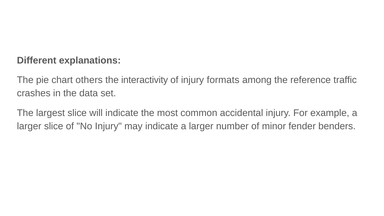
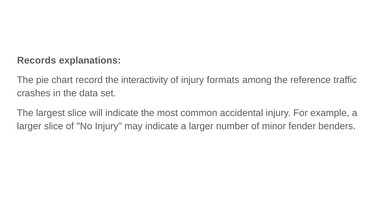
Different: Different -> Records
others: others -> record
